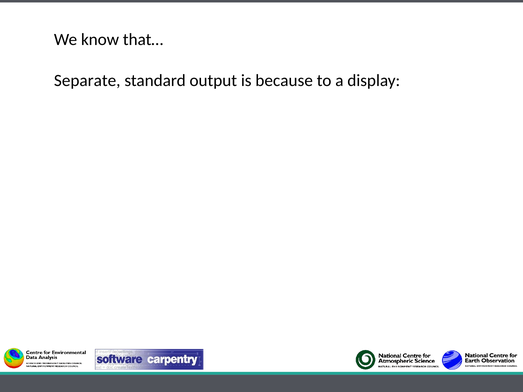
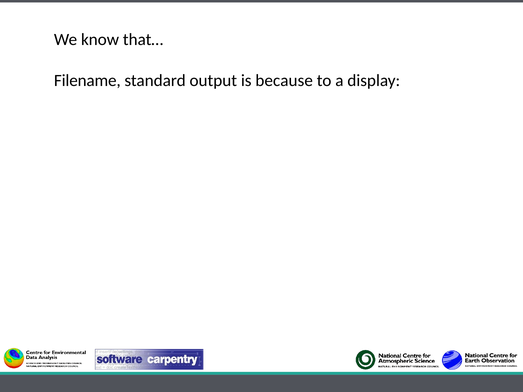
Separate: Separate -> Filename
